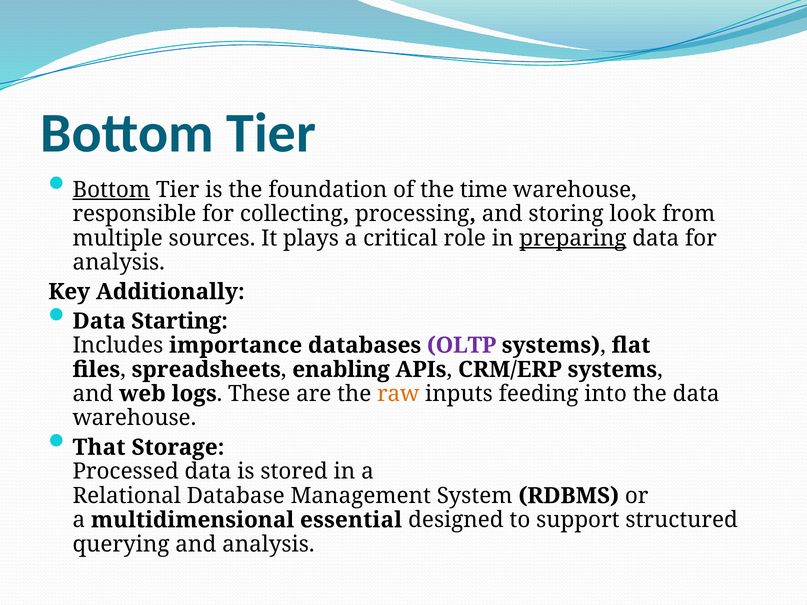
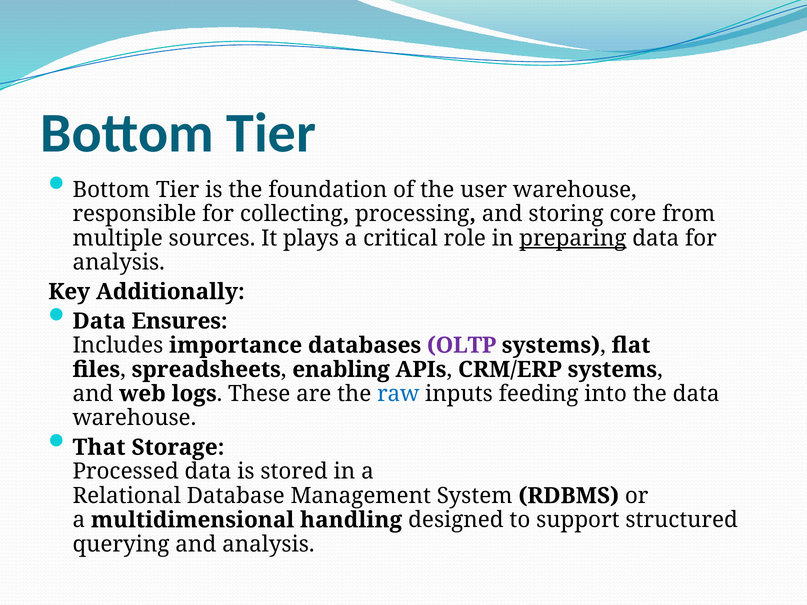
Bottom at (111, 190) underline: present -> none
time: time -> user
look: look -> core
Starting: Starting -> Ensures
raw colour: orange -> blue
essential: essential -> handling
